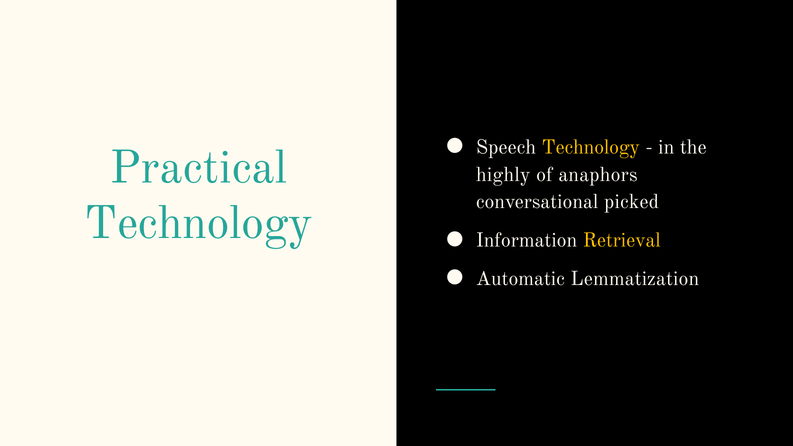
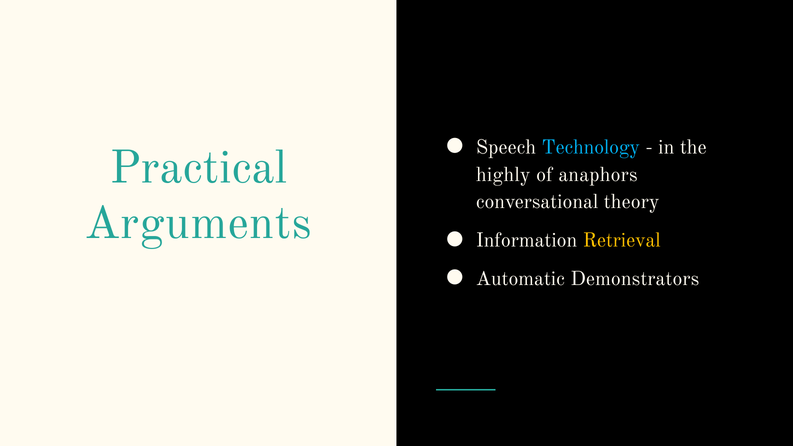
Technology at (591, 147) colour: yellow -> light blue
picked: picked -> theory
Technology at (199, 223): Technology -> Arguments
Lemmatization: Lemmatization -> Demonstrators
